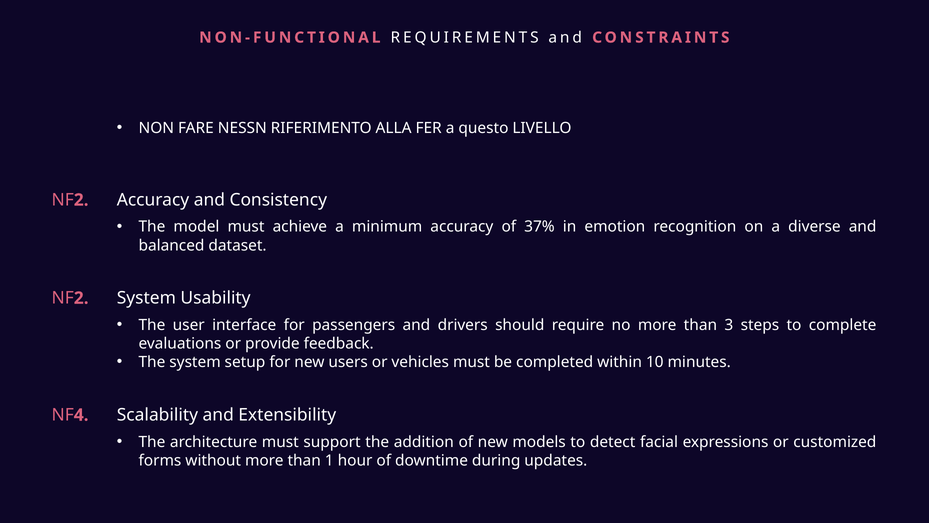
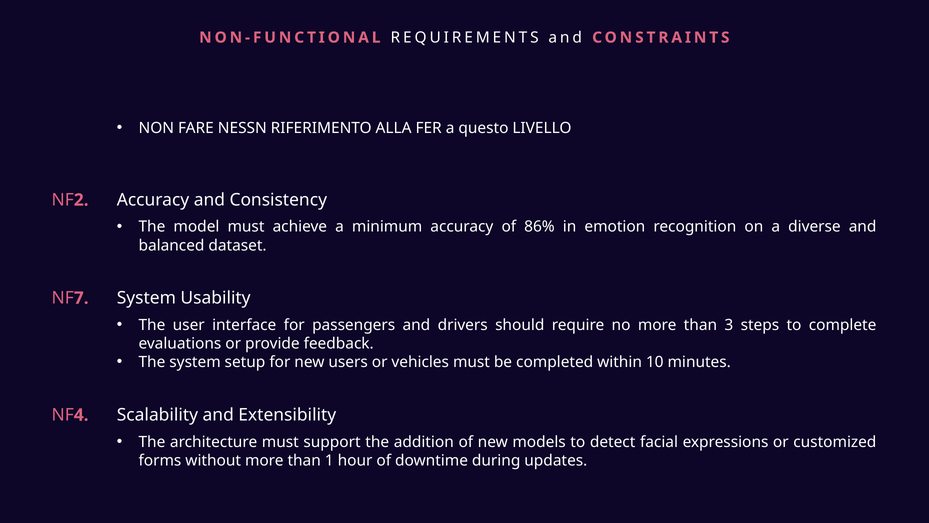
37%: 37% -> 86%
2 at (81, 298): 2 -> 7
